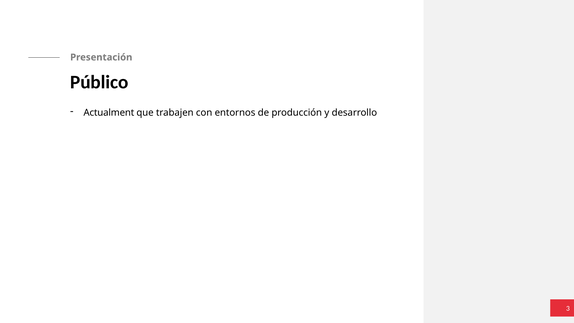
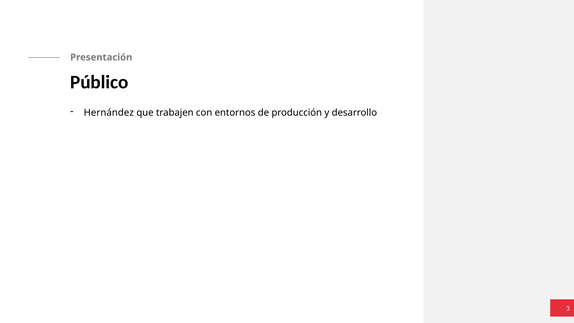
Actualment: Actualment -> Hernández
